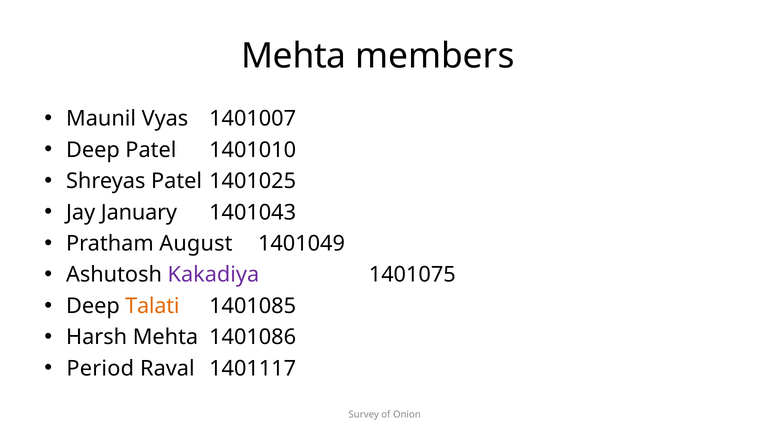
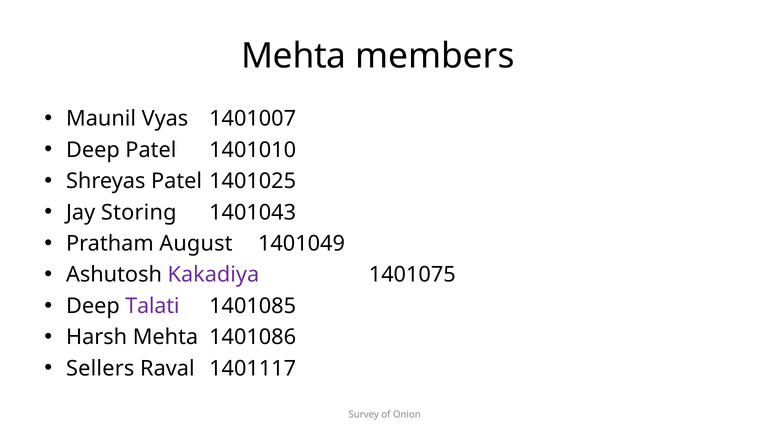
January: January -> Storing
Talati colour: orange -> purple
Period: Period -> Sellers
